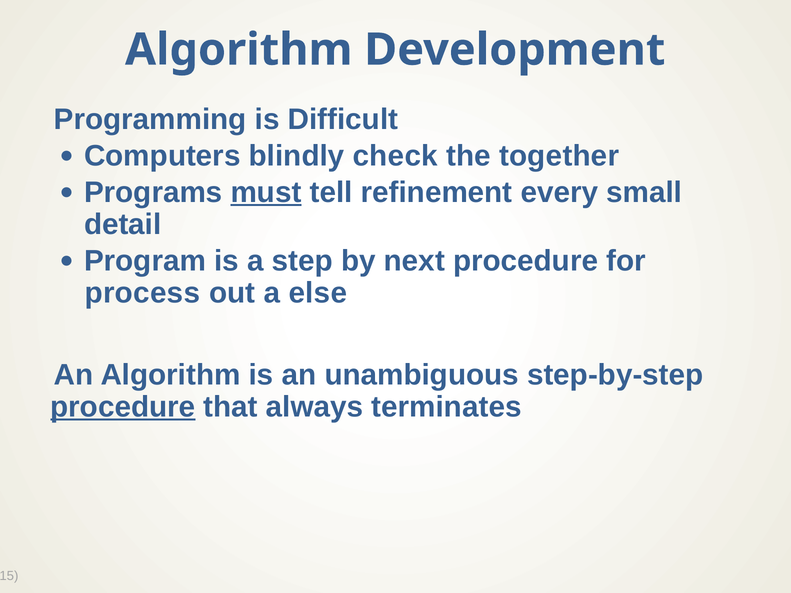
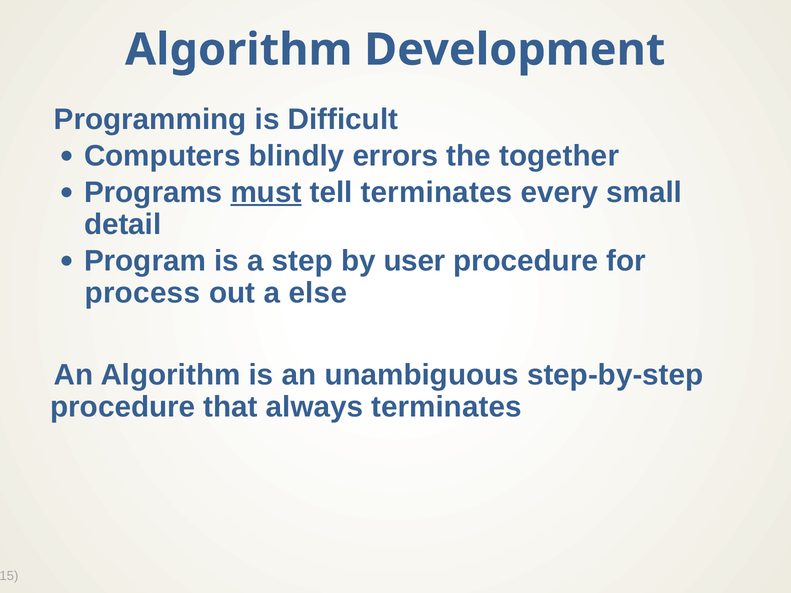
check: check -> errors
tell refinement: refinement -> terminates
next: next -> user
procedure at (123, 407) underline: present -> none
